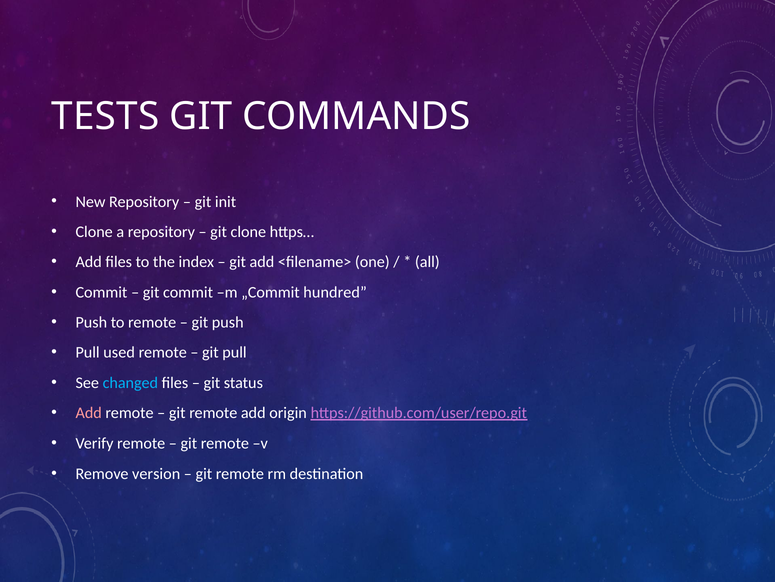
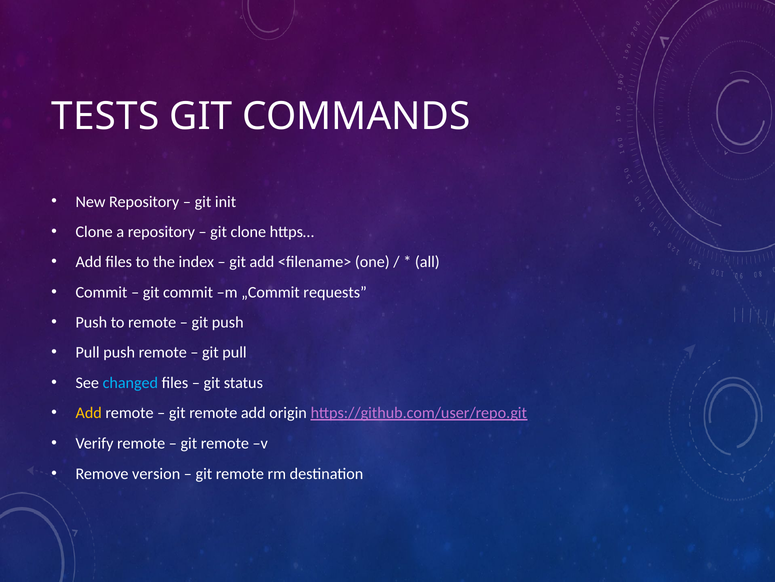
hundred: hundred -> requests
Pull used: used -> push
Add at (89, 412) colour: pink -> yellow
